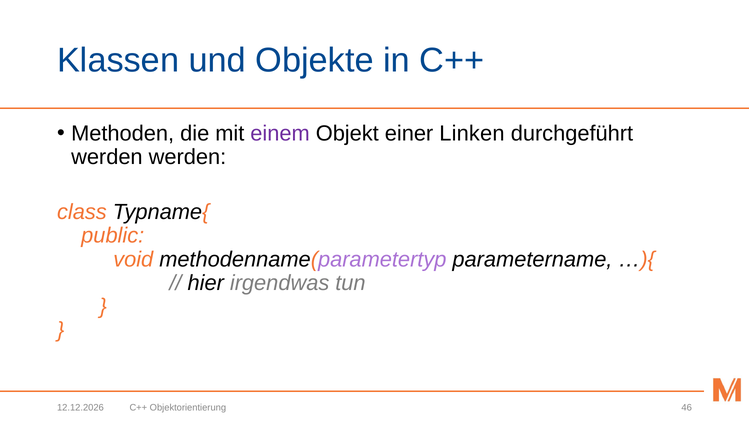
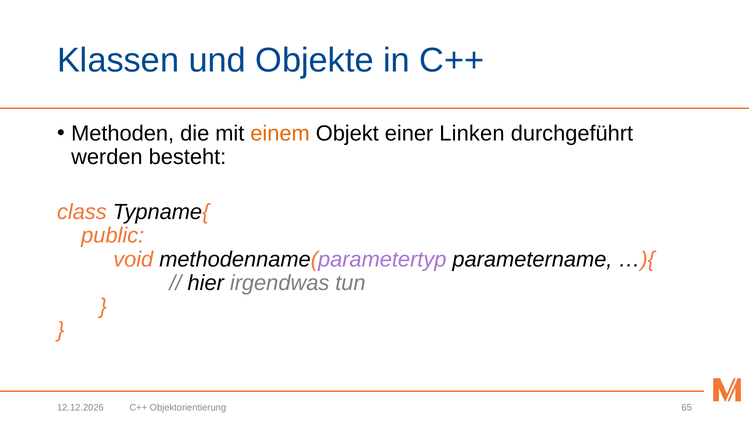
einem colour: purple -> orange
werden werden: werden -> besteht
46: 46 -> 65
